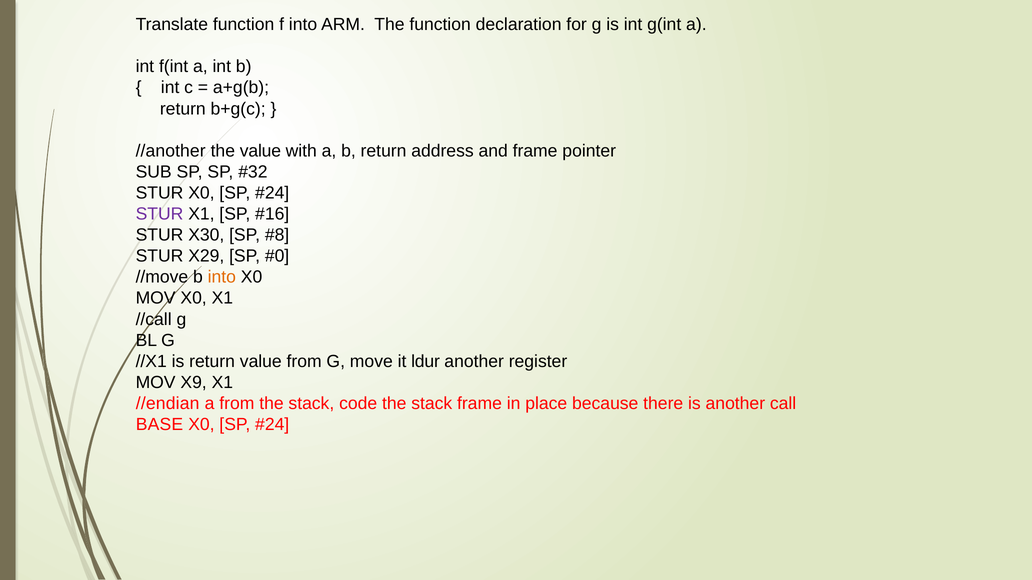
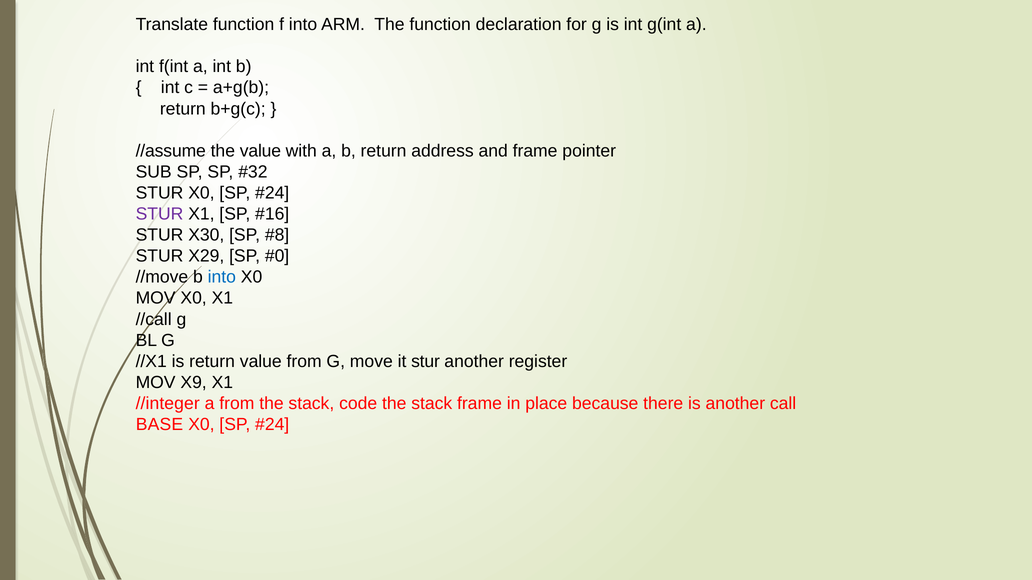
//another: //another -> //assume
into at (222, 277) colour: orange -> blue
it ldur: ldur -> stur
//endian: //endian -> //integer
